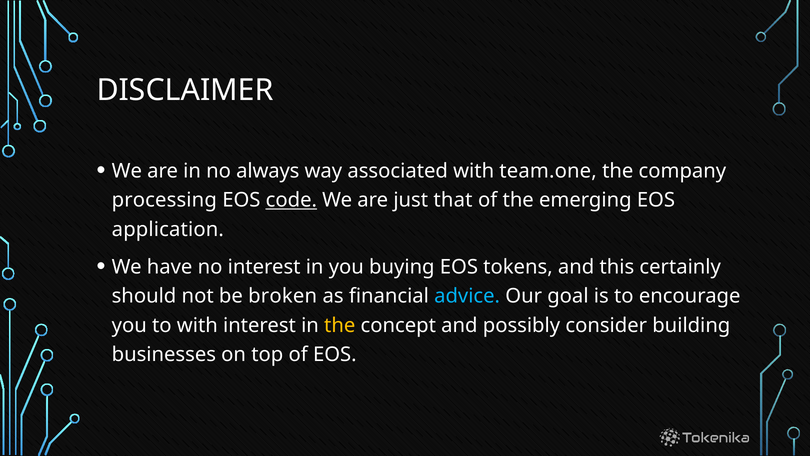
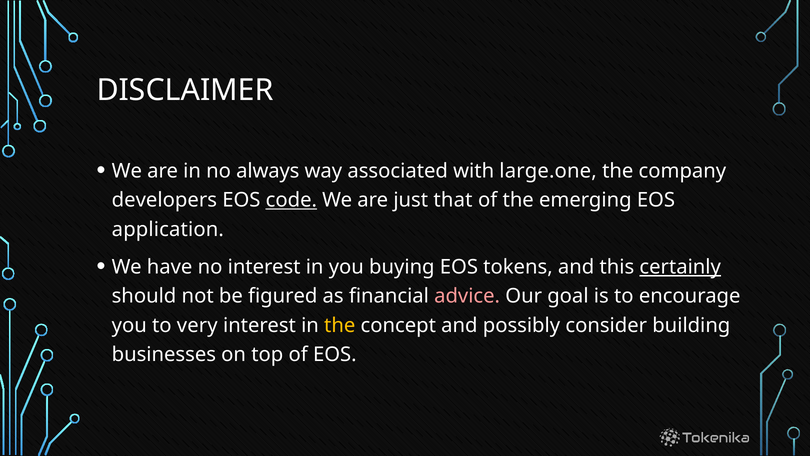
team.one: team.one -> large.one
processing: processing -> developers
certainly underline: none -> present
broken: broken -> figured
advice colour: light blue -> pink
to with: with -> very
